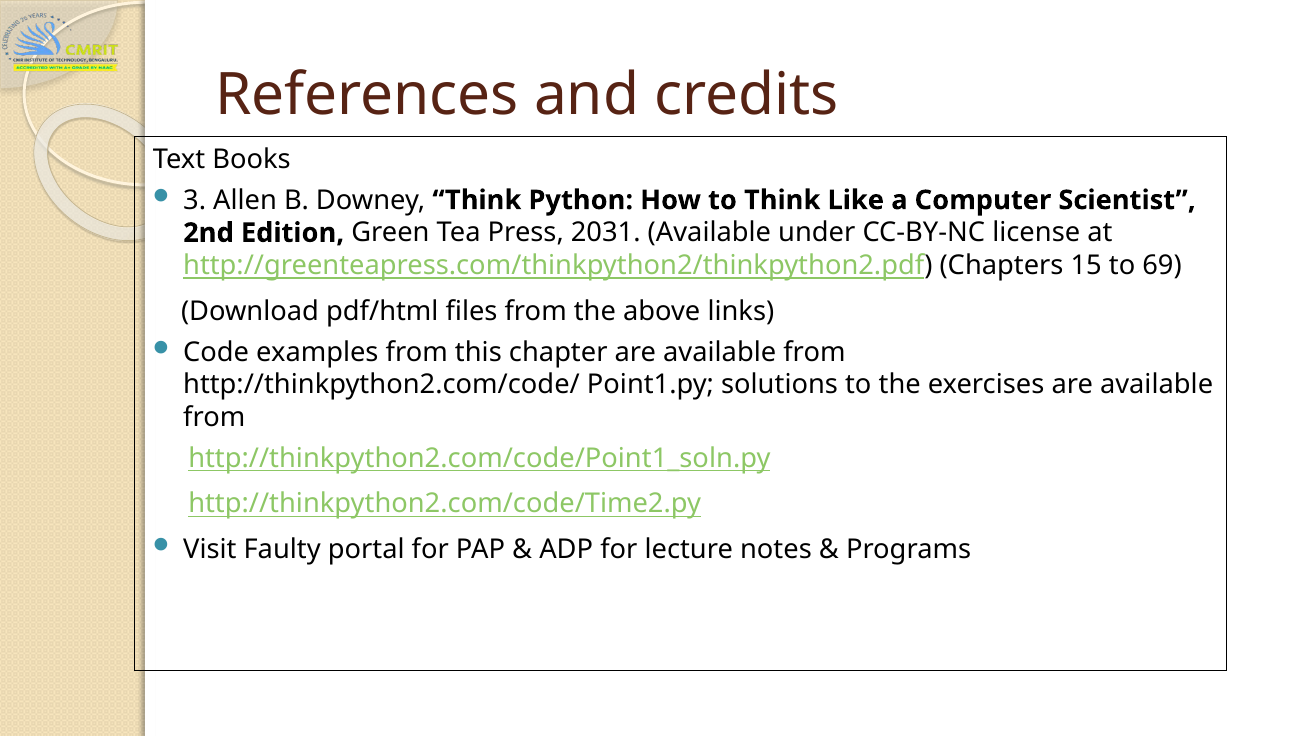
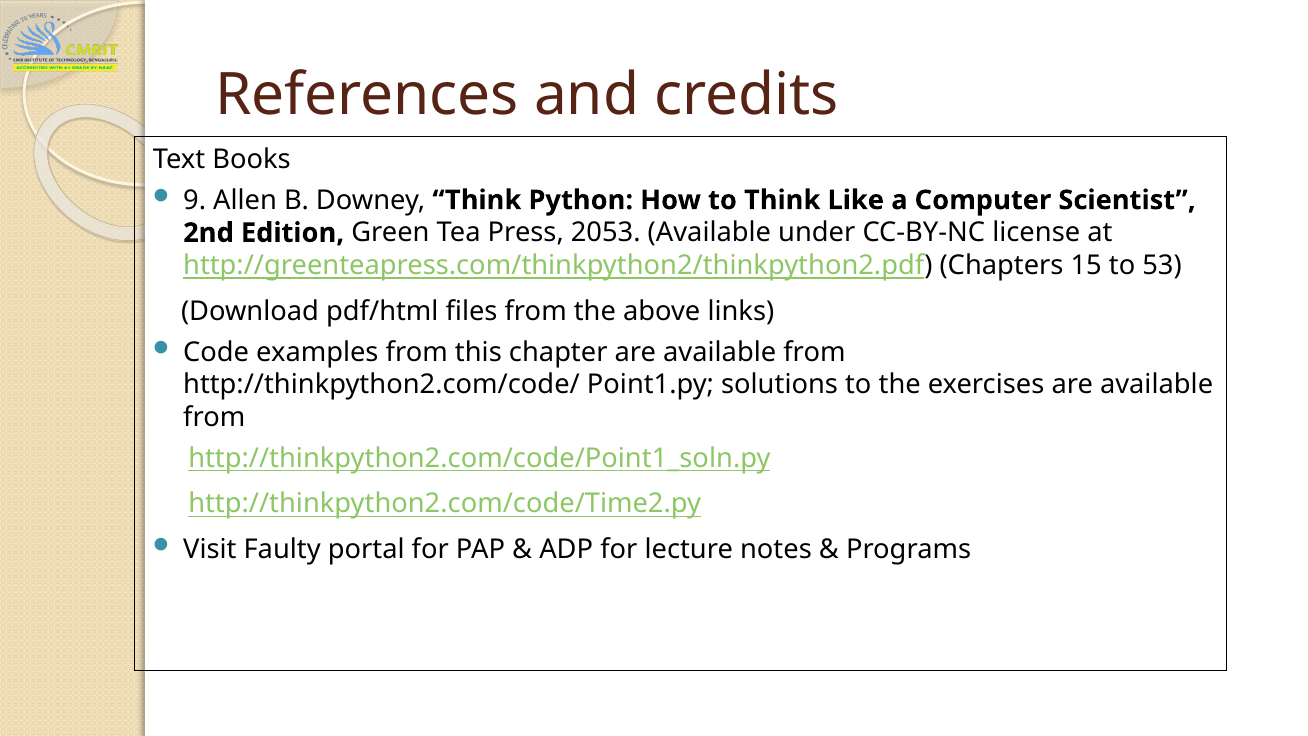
3: 3 -> 9
2031: 2031 -> 2053
69: 69 -> 53
